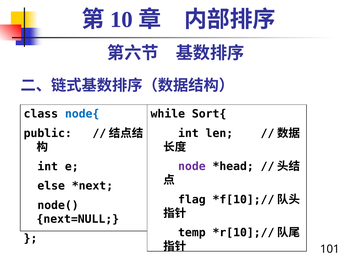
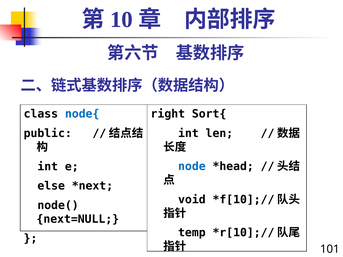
while: while -> right
node colour: purple -> blue
flag: flag -> void
